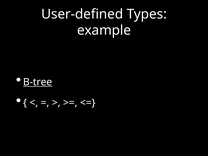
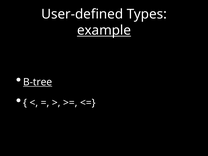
example underline: none -> present
